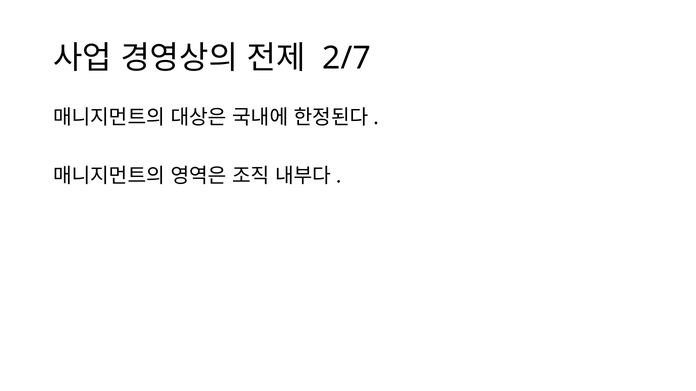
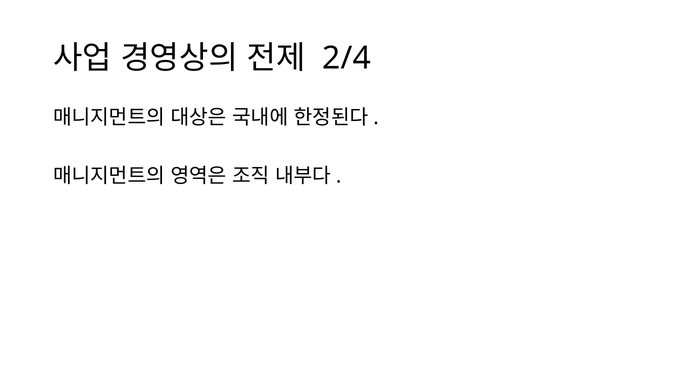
2/7: 2/7 -> 2/4
